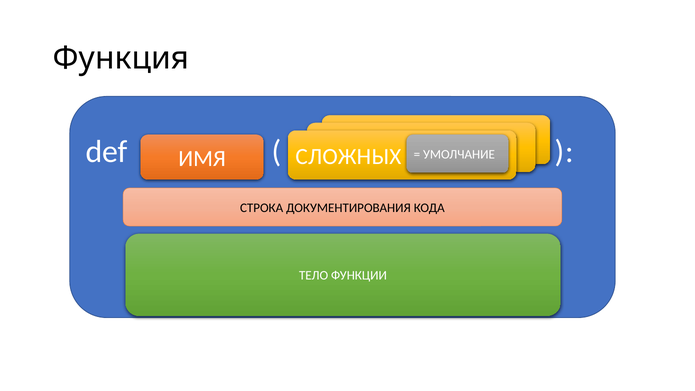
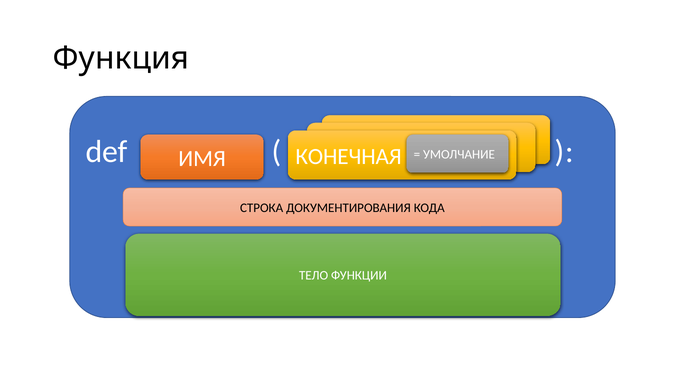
СЛОЖНЫХ: СЛОЖНЫХ -> КОНЕЧНАЯ
